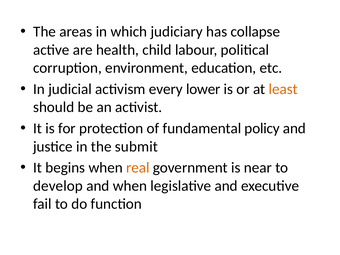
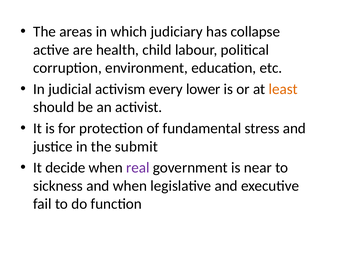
policy: policy -> stress
begins: begins -> decide
real colour: orange -> purple
develop: develop -> sickness
